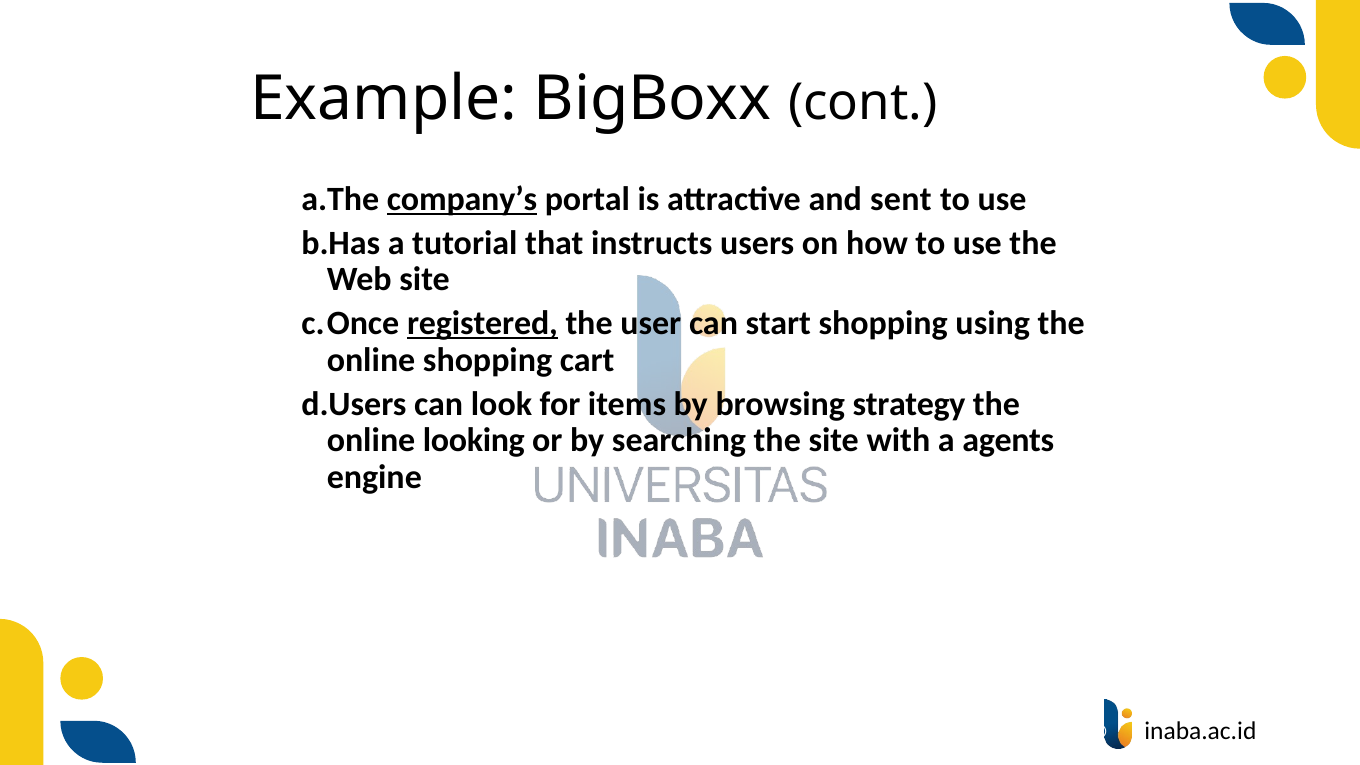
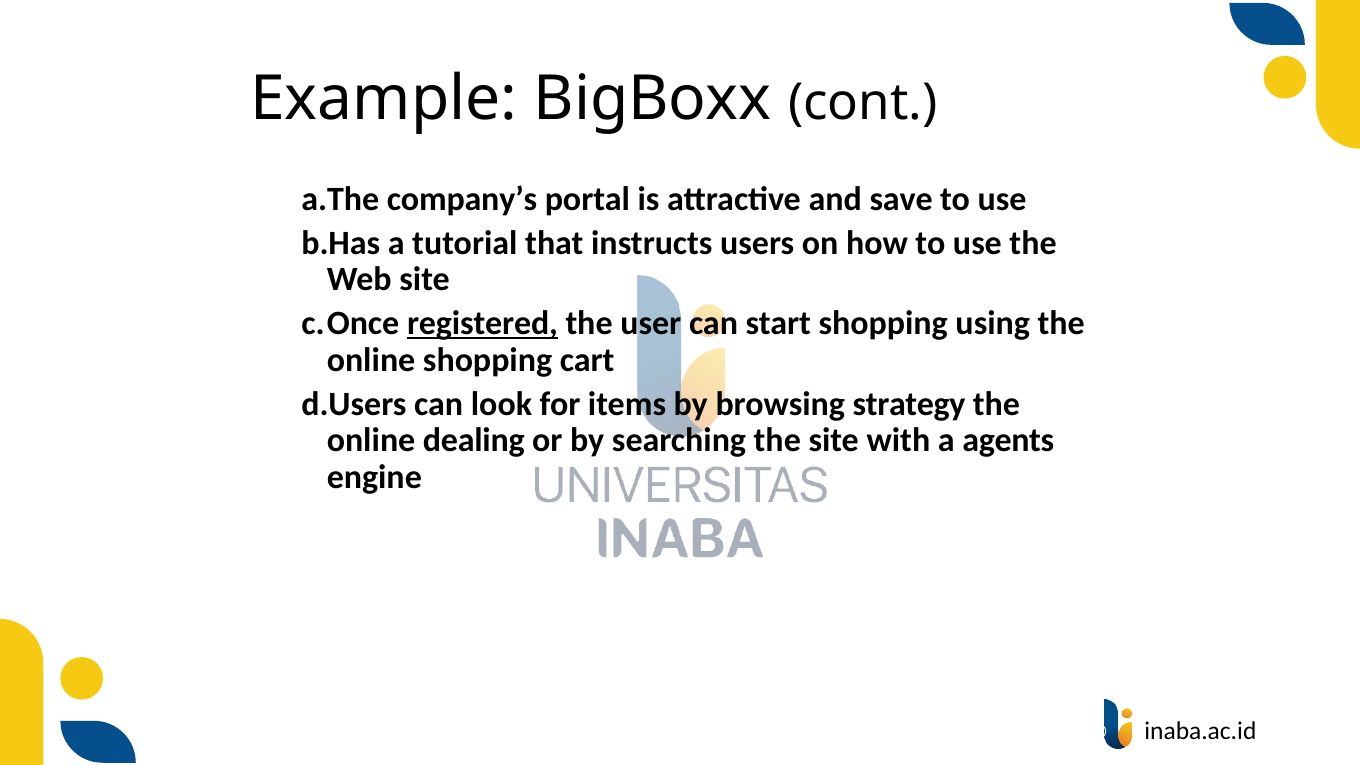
company’s underline: present -> none
sent: sent -> save
looking: looking -> dealing
